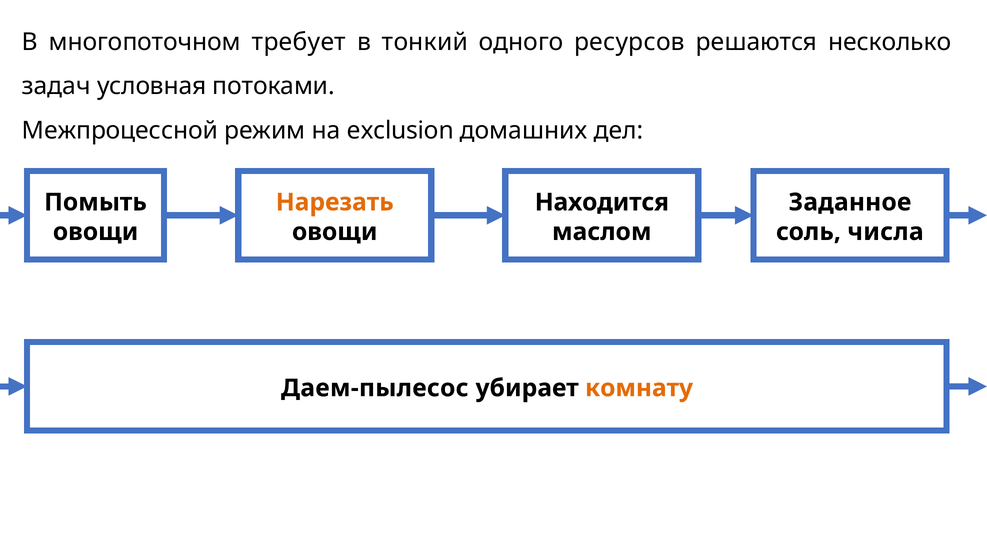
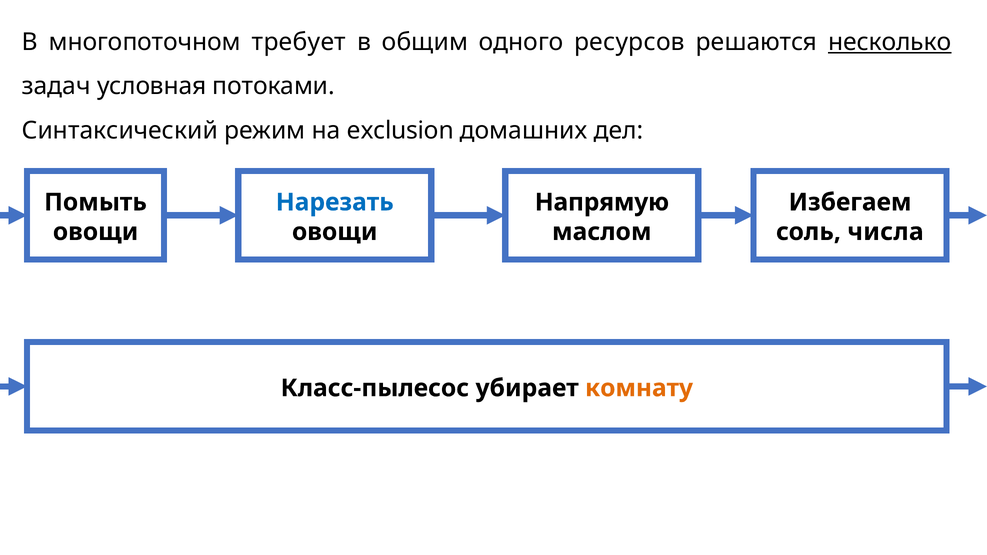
тонкий: тонкий -> общим
несколько underline: none -> present
Межпроцессной: Межпроцессной -> Синтаксический
Нарезать colour: orange -> blue
Находится: Находится -> Напрямую
Заданное: Заданное -> Избегаем
Даем-пылесос: Даем-пылесос -> Класс-пылесос
